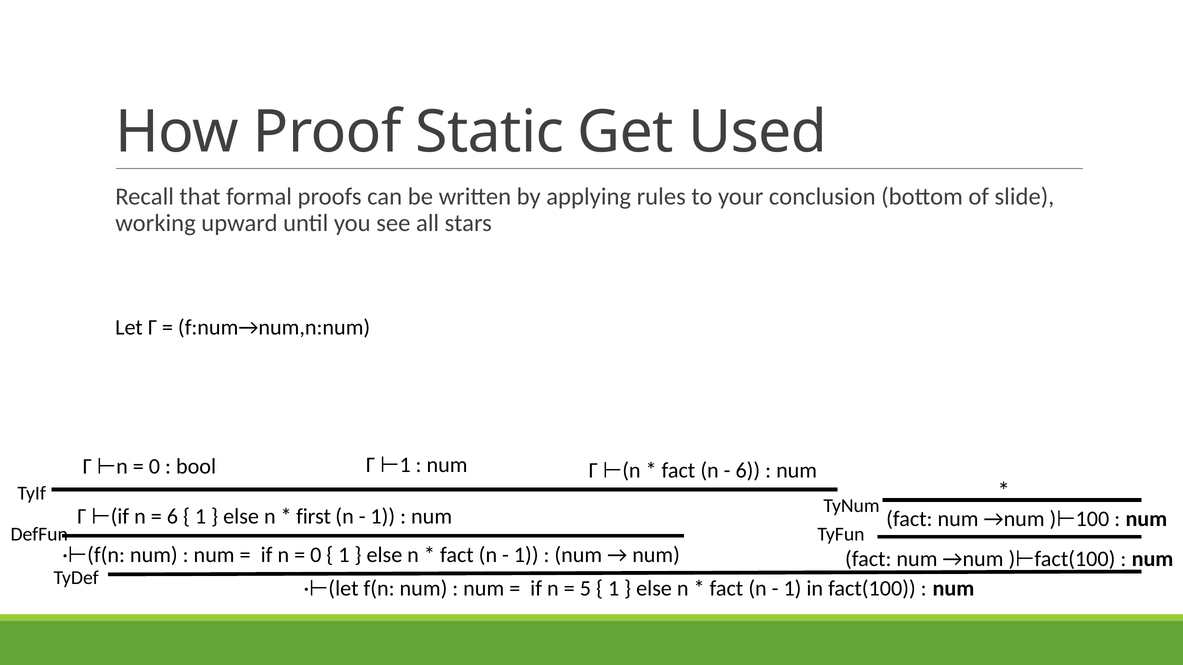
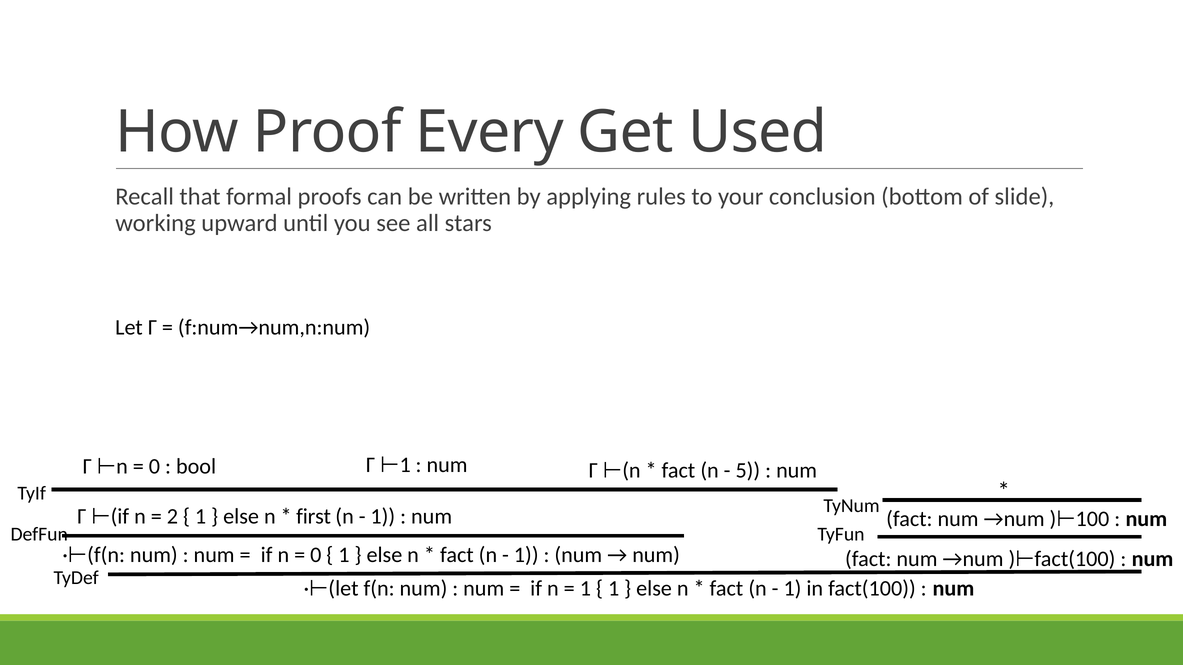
Static: Static -> Every
6 at (748, 471): 6 -> 5
6 at (172, 517): 6 -> 2
5 at (585, 589): 5 -> 1
